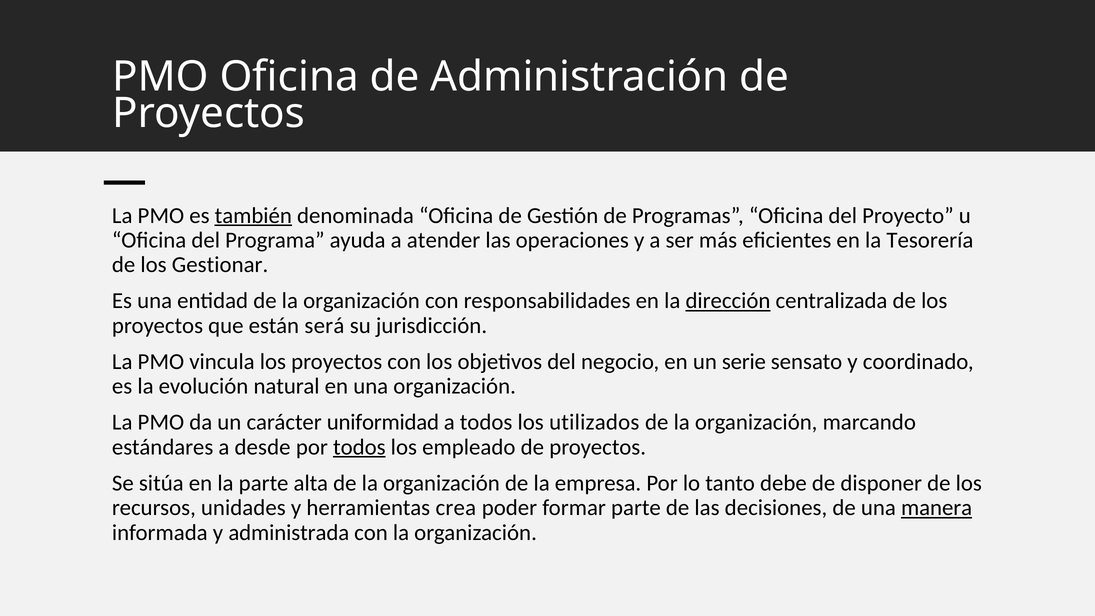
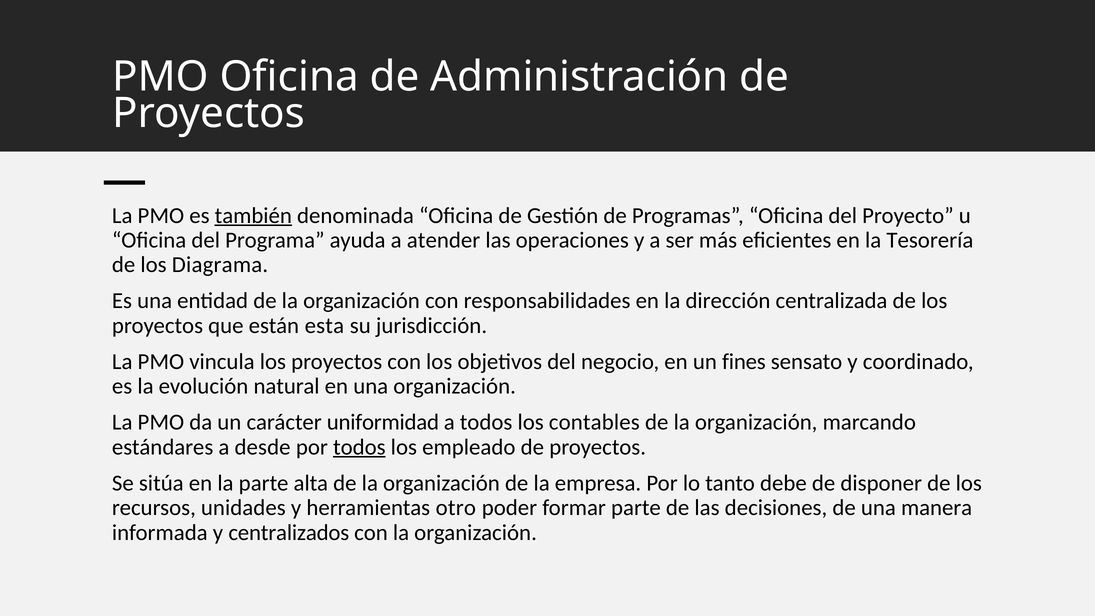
Gestionar: Gestionar -> Diagrama
dirección underline: present -> none
será: será -> esta
serie: serie -> fines
utilizados: utilizados -> contables
crea: crea -> otro
manera underline: present -> none
administrada: administrada -> centralizados
